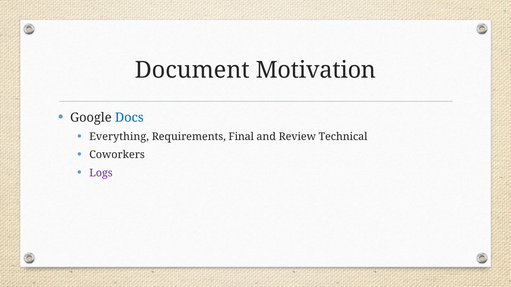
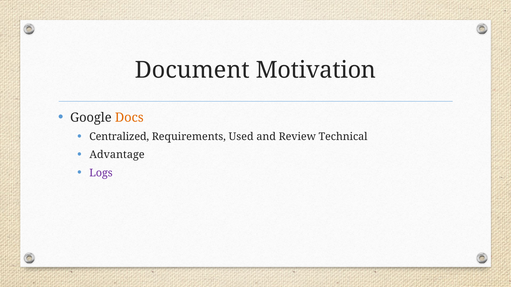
Docs colour: blue -> orange
Everything: Everything -> Centralized
Final: Final -> Used
Coworkers: Coworkers -> Advantage
